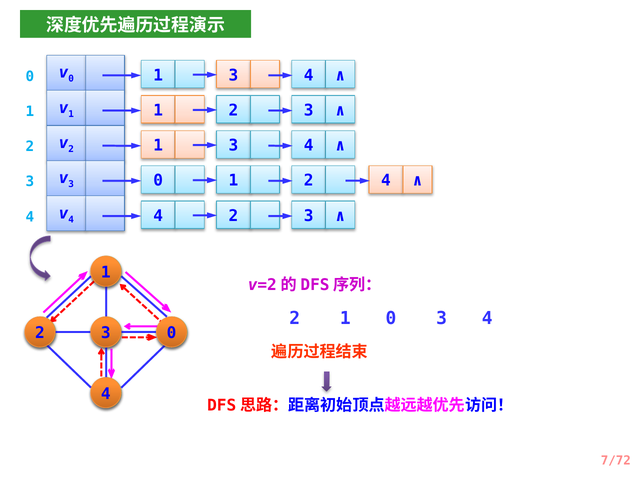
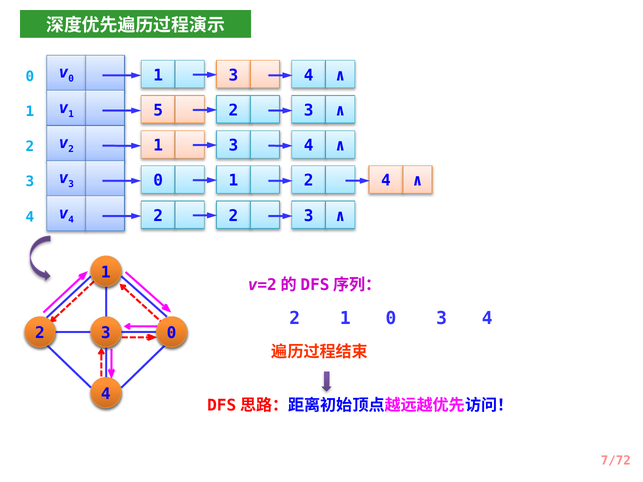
1 1: 1 -> 5
4 4: 4 -> 2
